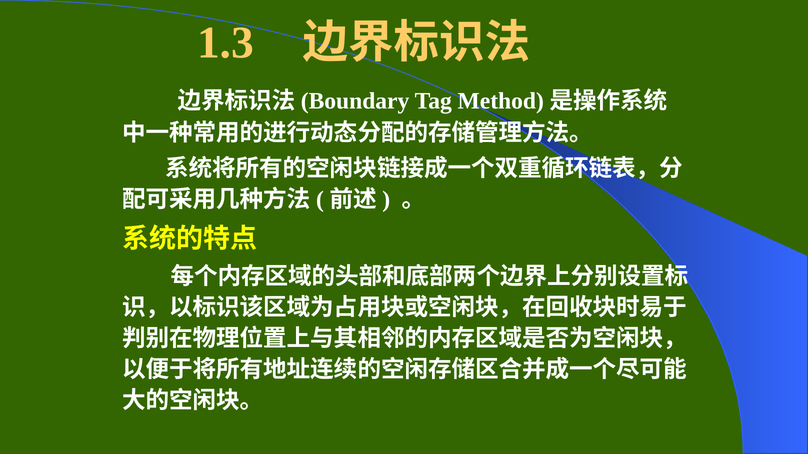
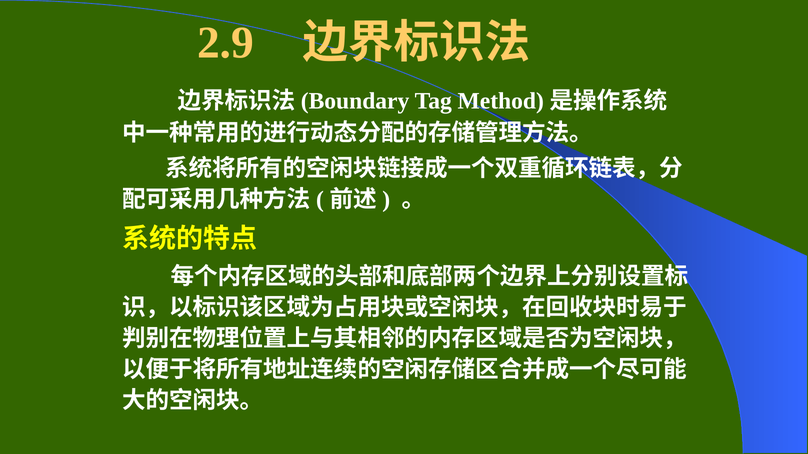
1.3: 1.3 -> 2.9
